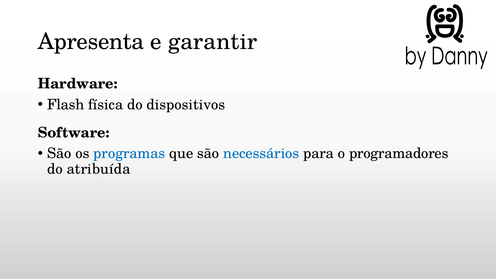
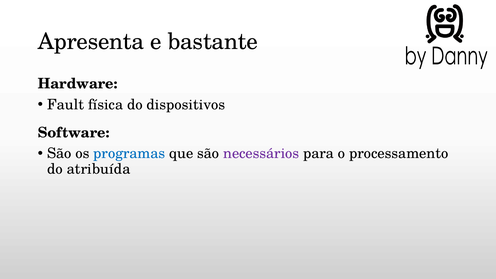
garantir: garantir -> bastante
Flash: Flash -> Fault
necessários colour: blue -> purple
programadores: programadores -> processamento
